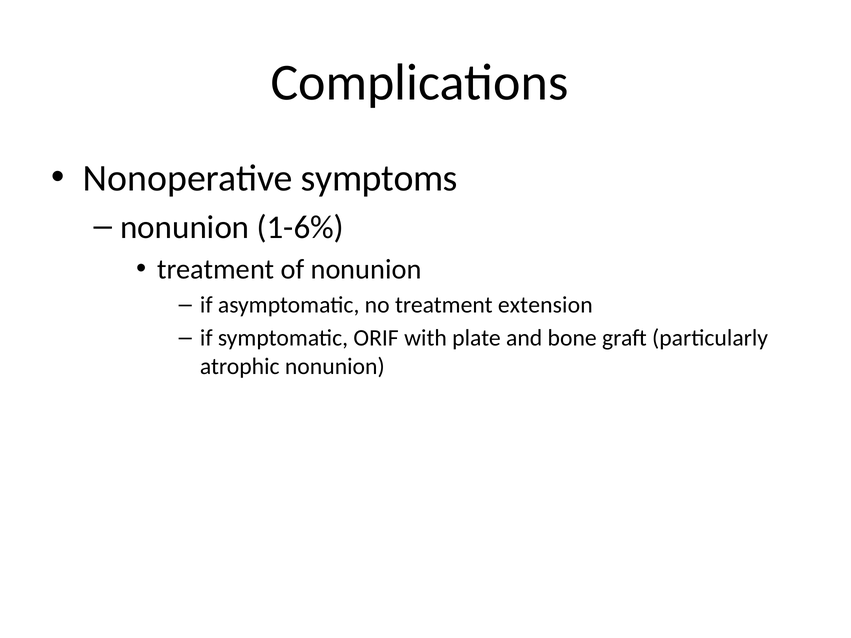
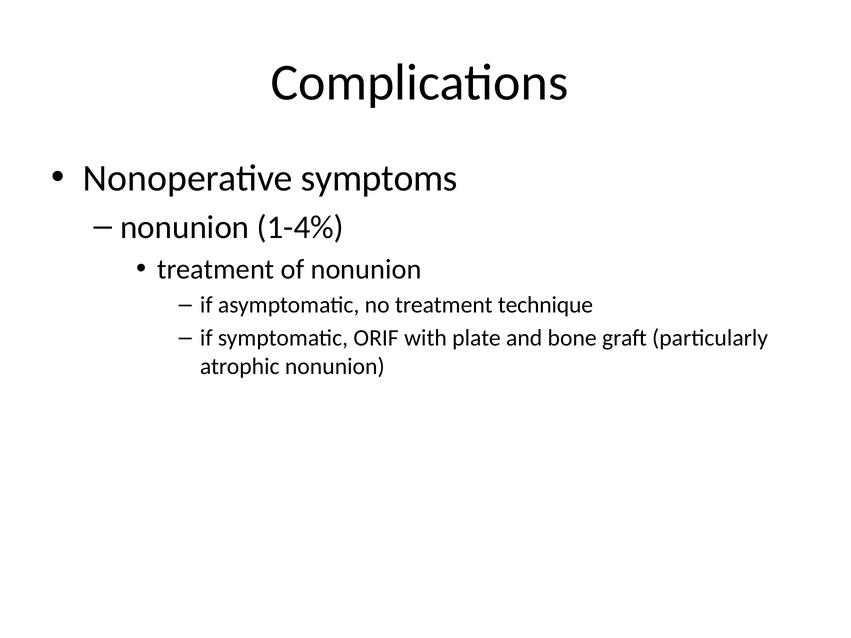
1-6%: 1-6% -> 1-4%
extension: extension -> technique
